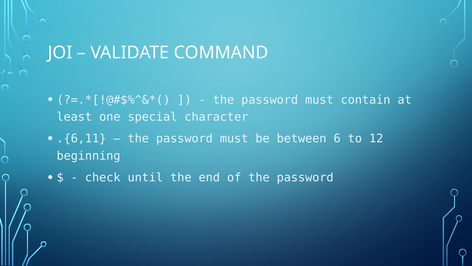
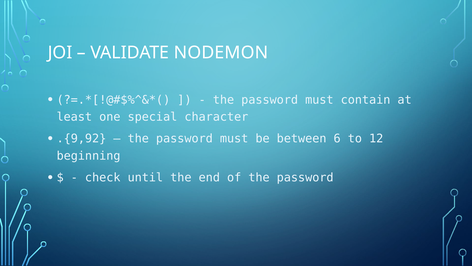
COMMAND: COMMAND -> NODEMON
.{6,11: .{6,11 -> .{9,92
